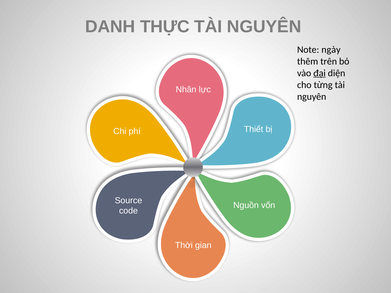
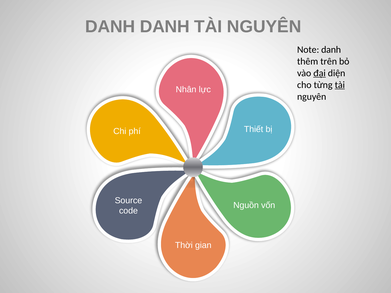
DANH THỰC: THỰC -> DANH
Note ngày: ngày -> danh
tài at (340, 85) underline: none -> present
